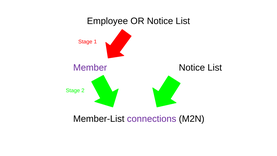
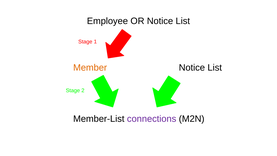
Member colour: purple -> orange
